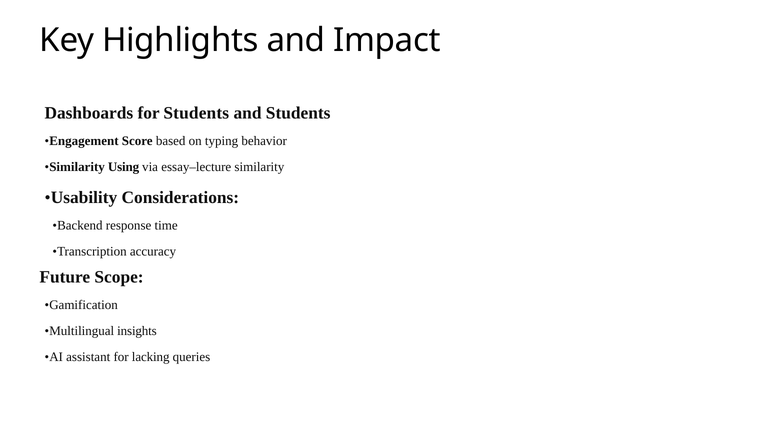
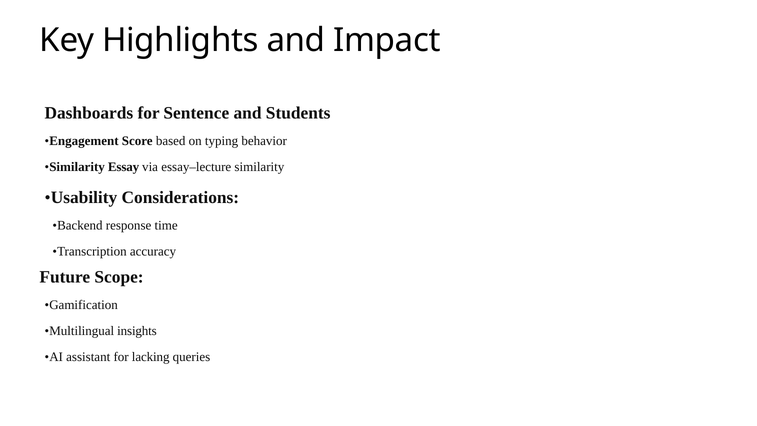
for Students: Students -> Sentence
Using: Using -> Essay
